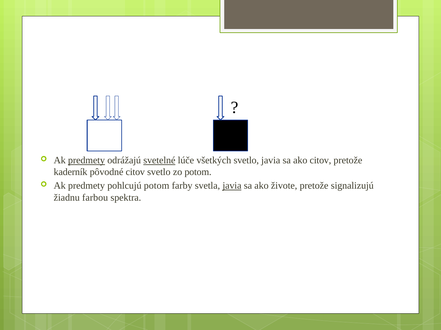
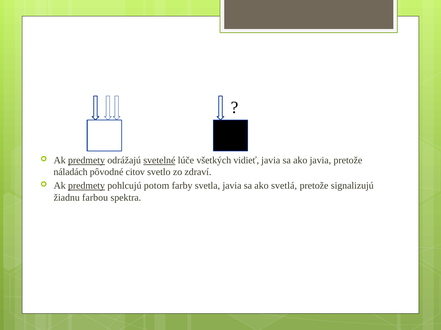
všetkých svetlo: svetlo -> vidieť
ako citov: citov -> javia
kaderník: kaderník -> náladách
zo potom: potom -> zdraví
predmety at (86, 186) underline: none -> present
javia at (232, 186) underline: present -> none
živote: živote -> svetlá
